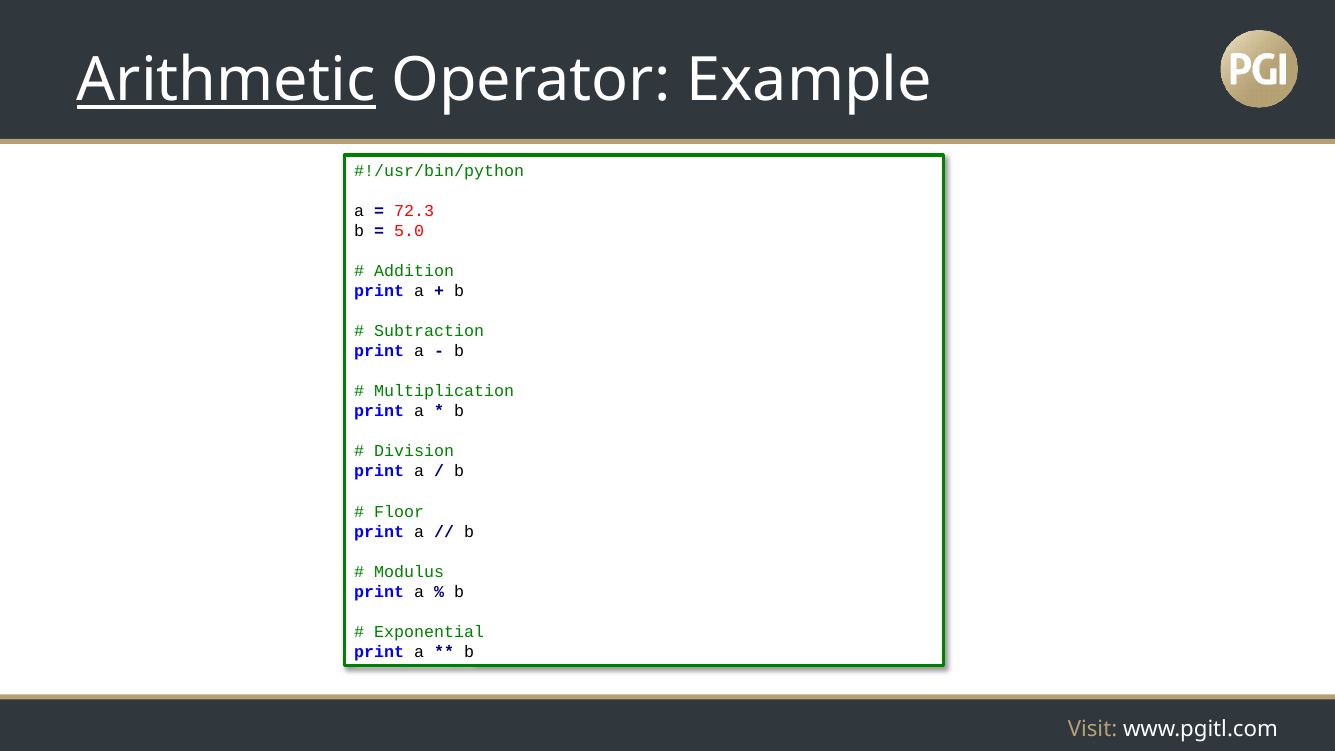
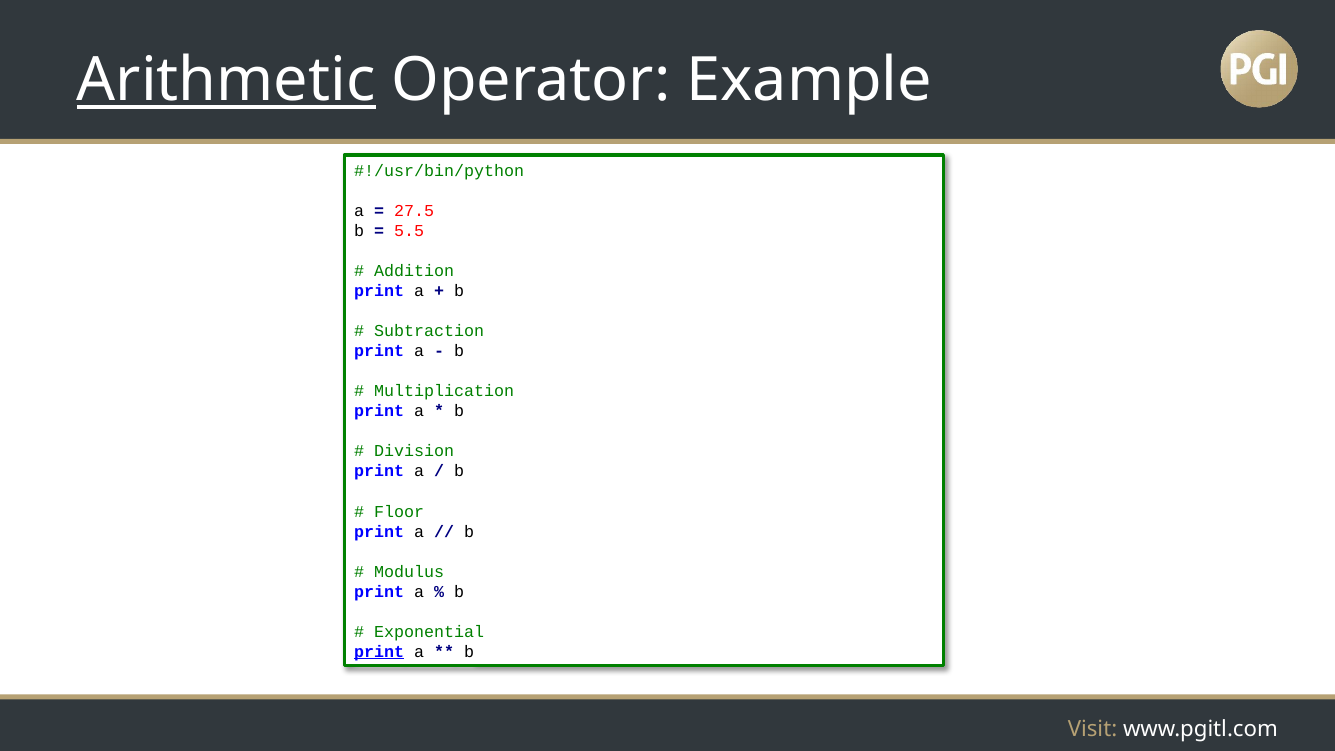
72.3: 72.3 -> 27.5
5.0: 5.0 -> 5.5
print at (379, 652) underline: none -> present
